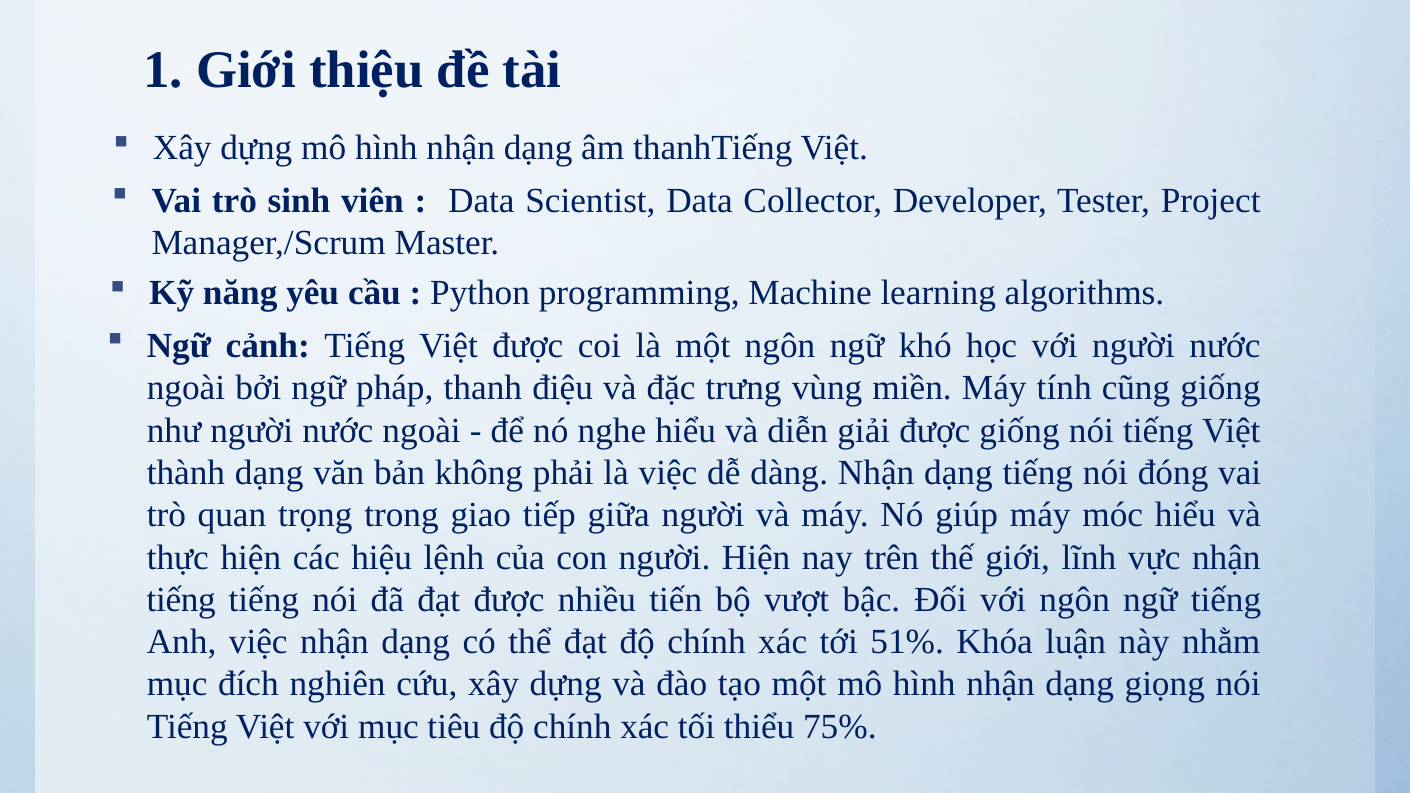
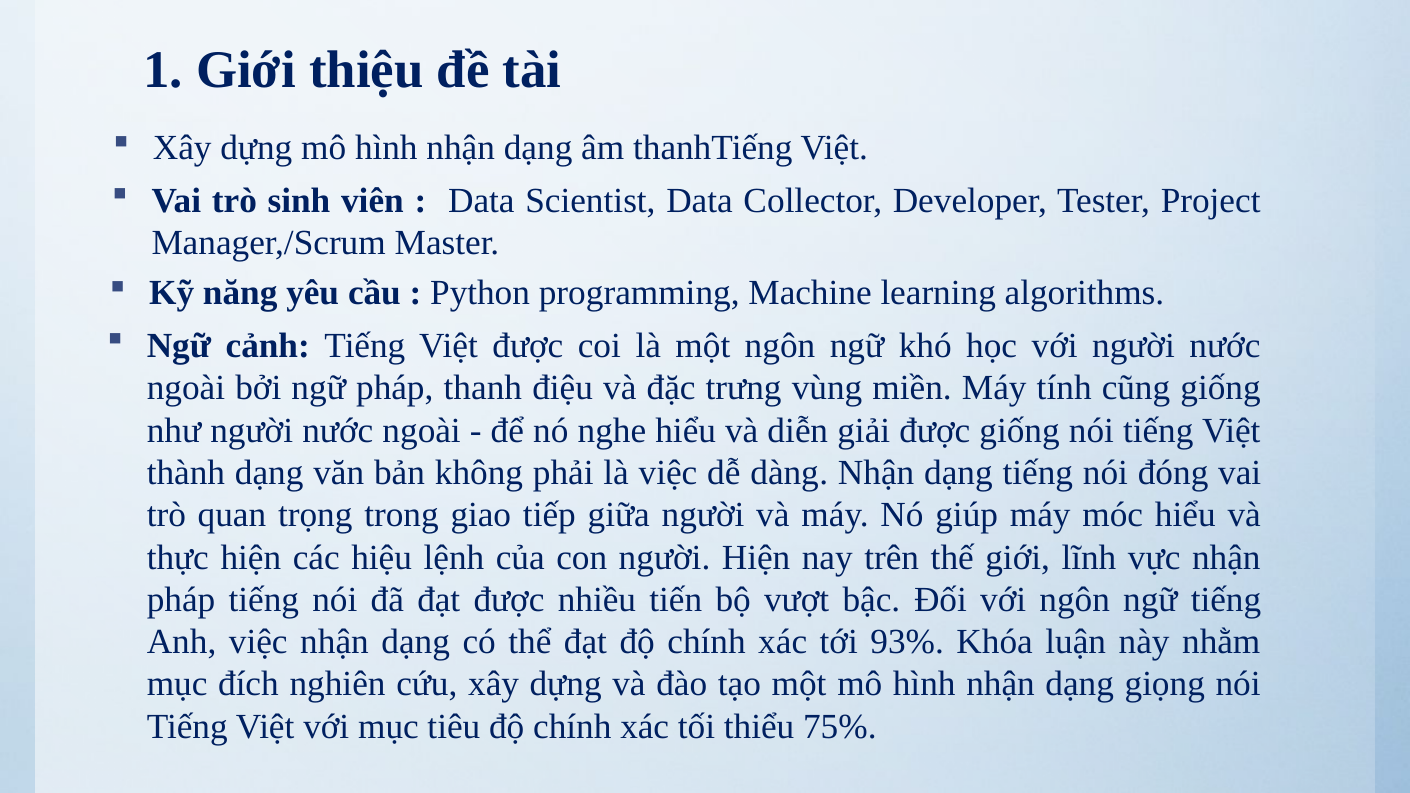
tiếng at (181, 600): tiếng -> pháp
51%: 51% -> 93%
